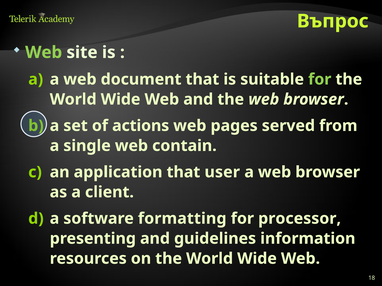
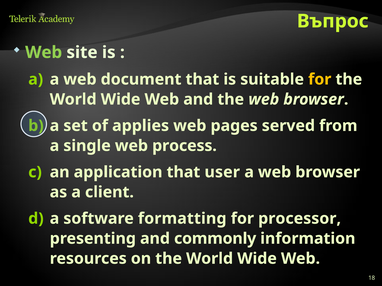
for at (320, 79) colour: light green -> yellow
actions: actions -> applies
contain: contain -> process
guidelines: guidelines -> commonly
